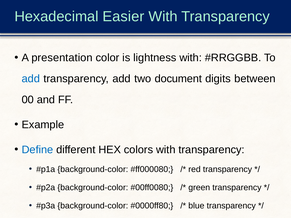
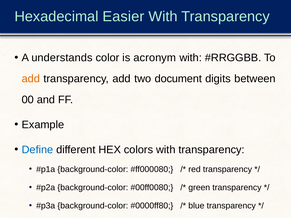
presentation: presentation -> understands
lightness: lightness -> acronym
add at (31, 79) colour: blue -> orange
